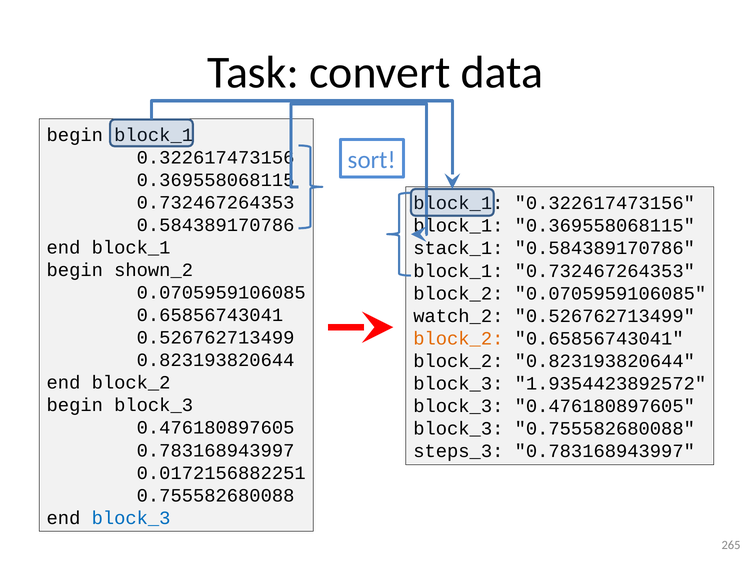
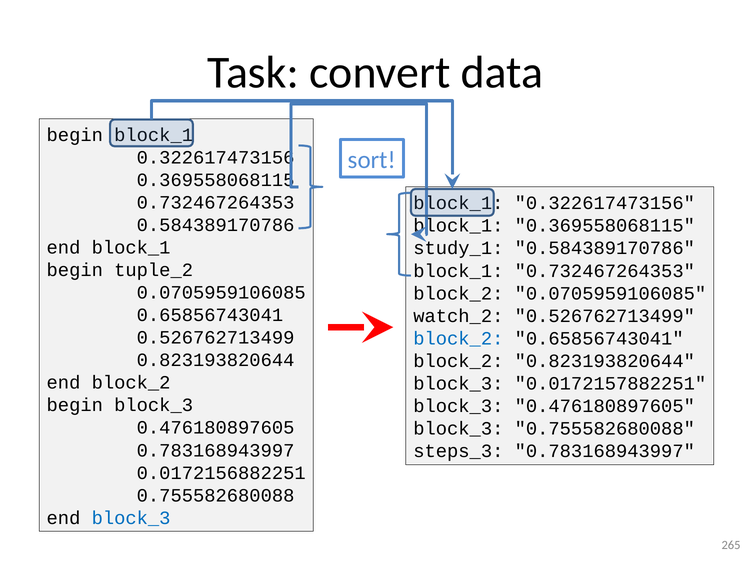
stack_1: stack_1 -> study_1
shown_2: shown_2 -> tuple_2
block_2 at (458, 339) colour: orange -> blue
1.9354423892572: 1.9354423892572 -> 0.0172157882251
